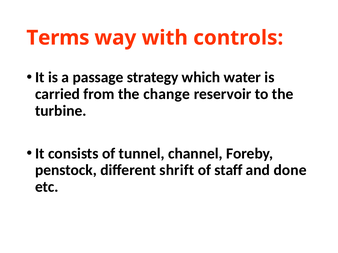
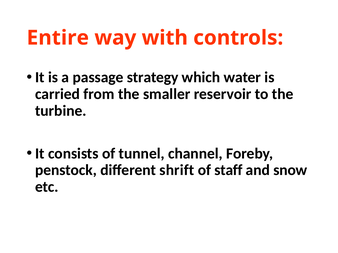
Terms: Terms -> Entire
change: change -> smaller
done: done -> snow
